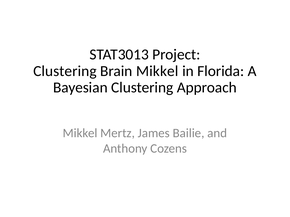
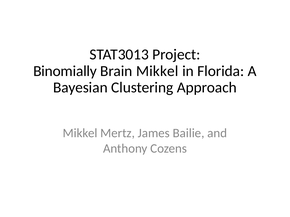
Clustering at (65, 71): Clustering -> Binomially
